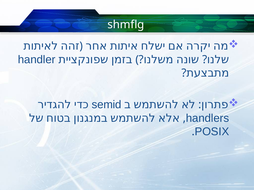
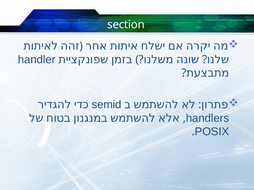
shmflg: shmflg -> section
